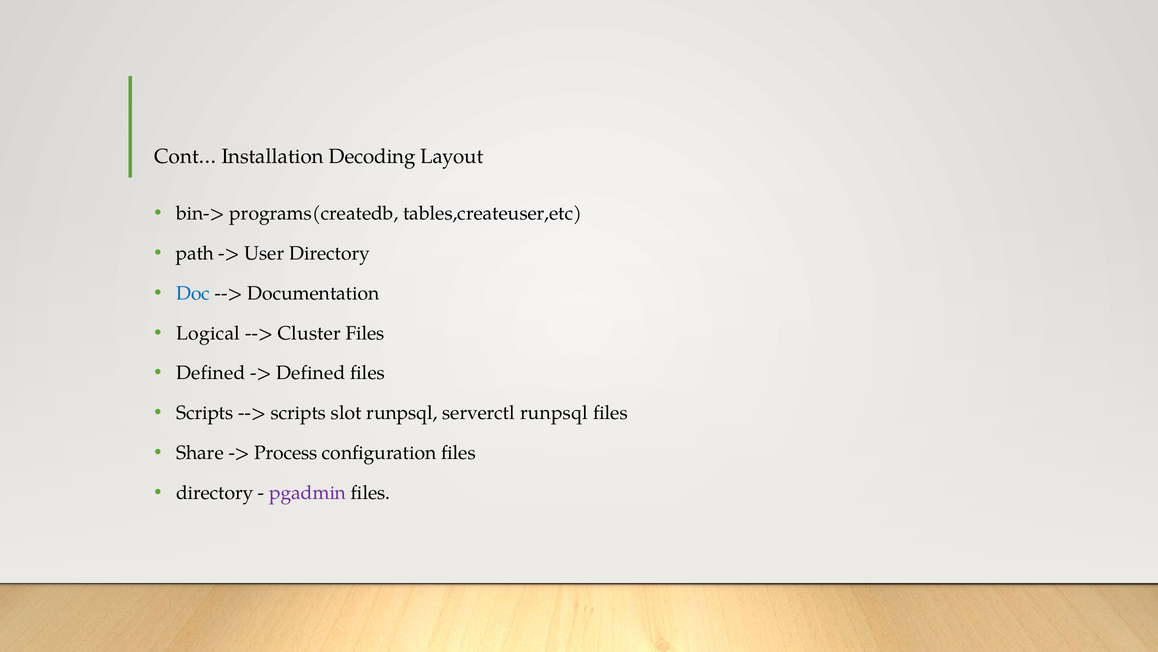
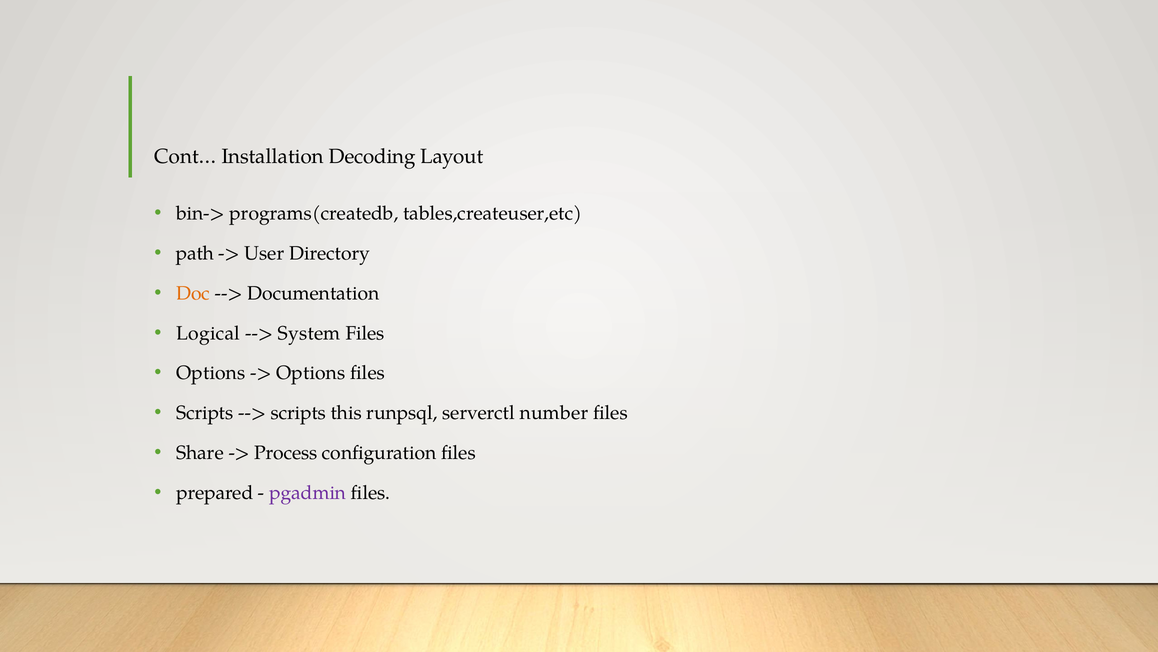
Doc colour: blue -> orange
Cluster: Cluster -> System
Defined at (211, 373): Defined -> Options
Defined at (311, 373): Defined -> Options
slot: slot -> this
serverctl runpsql: runpsql -> number
directory at (215, 492): directory -> prepared
